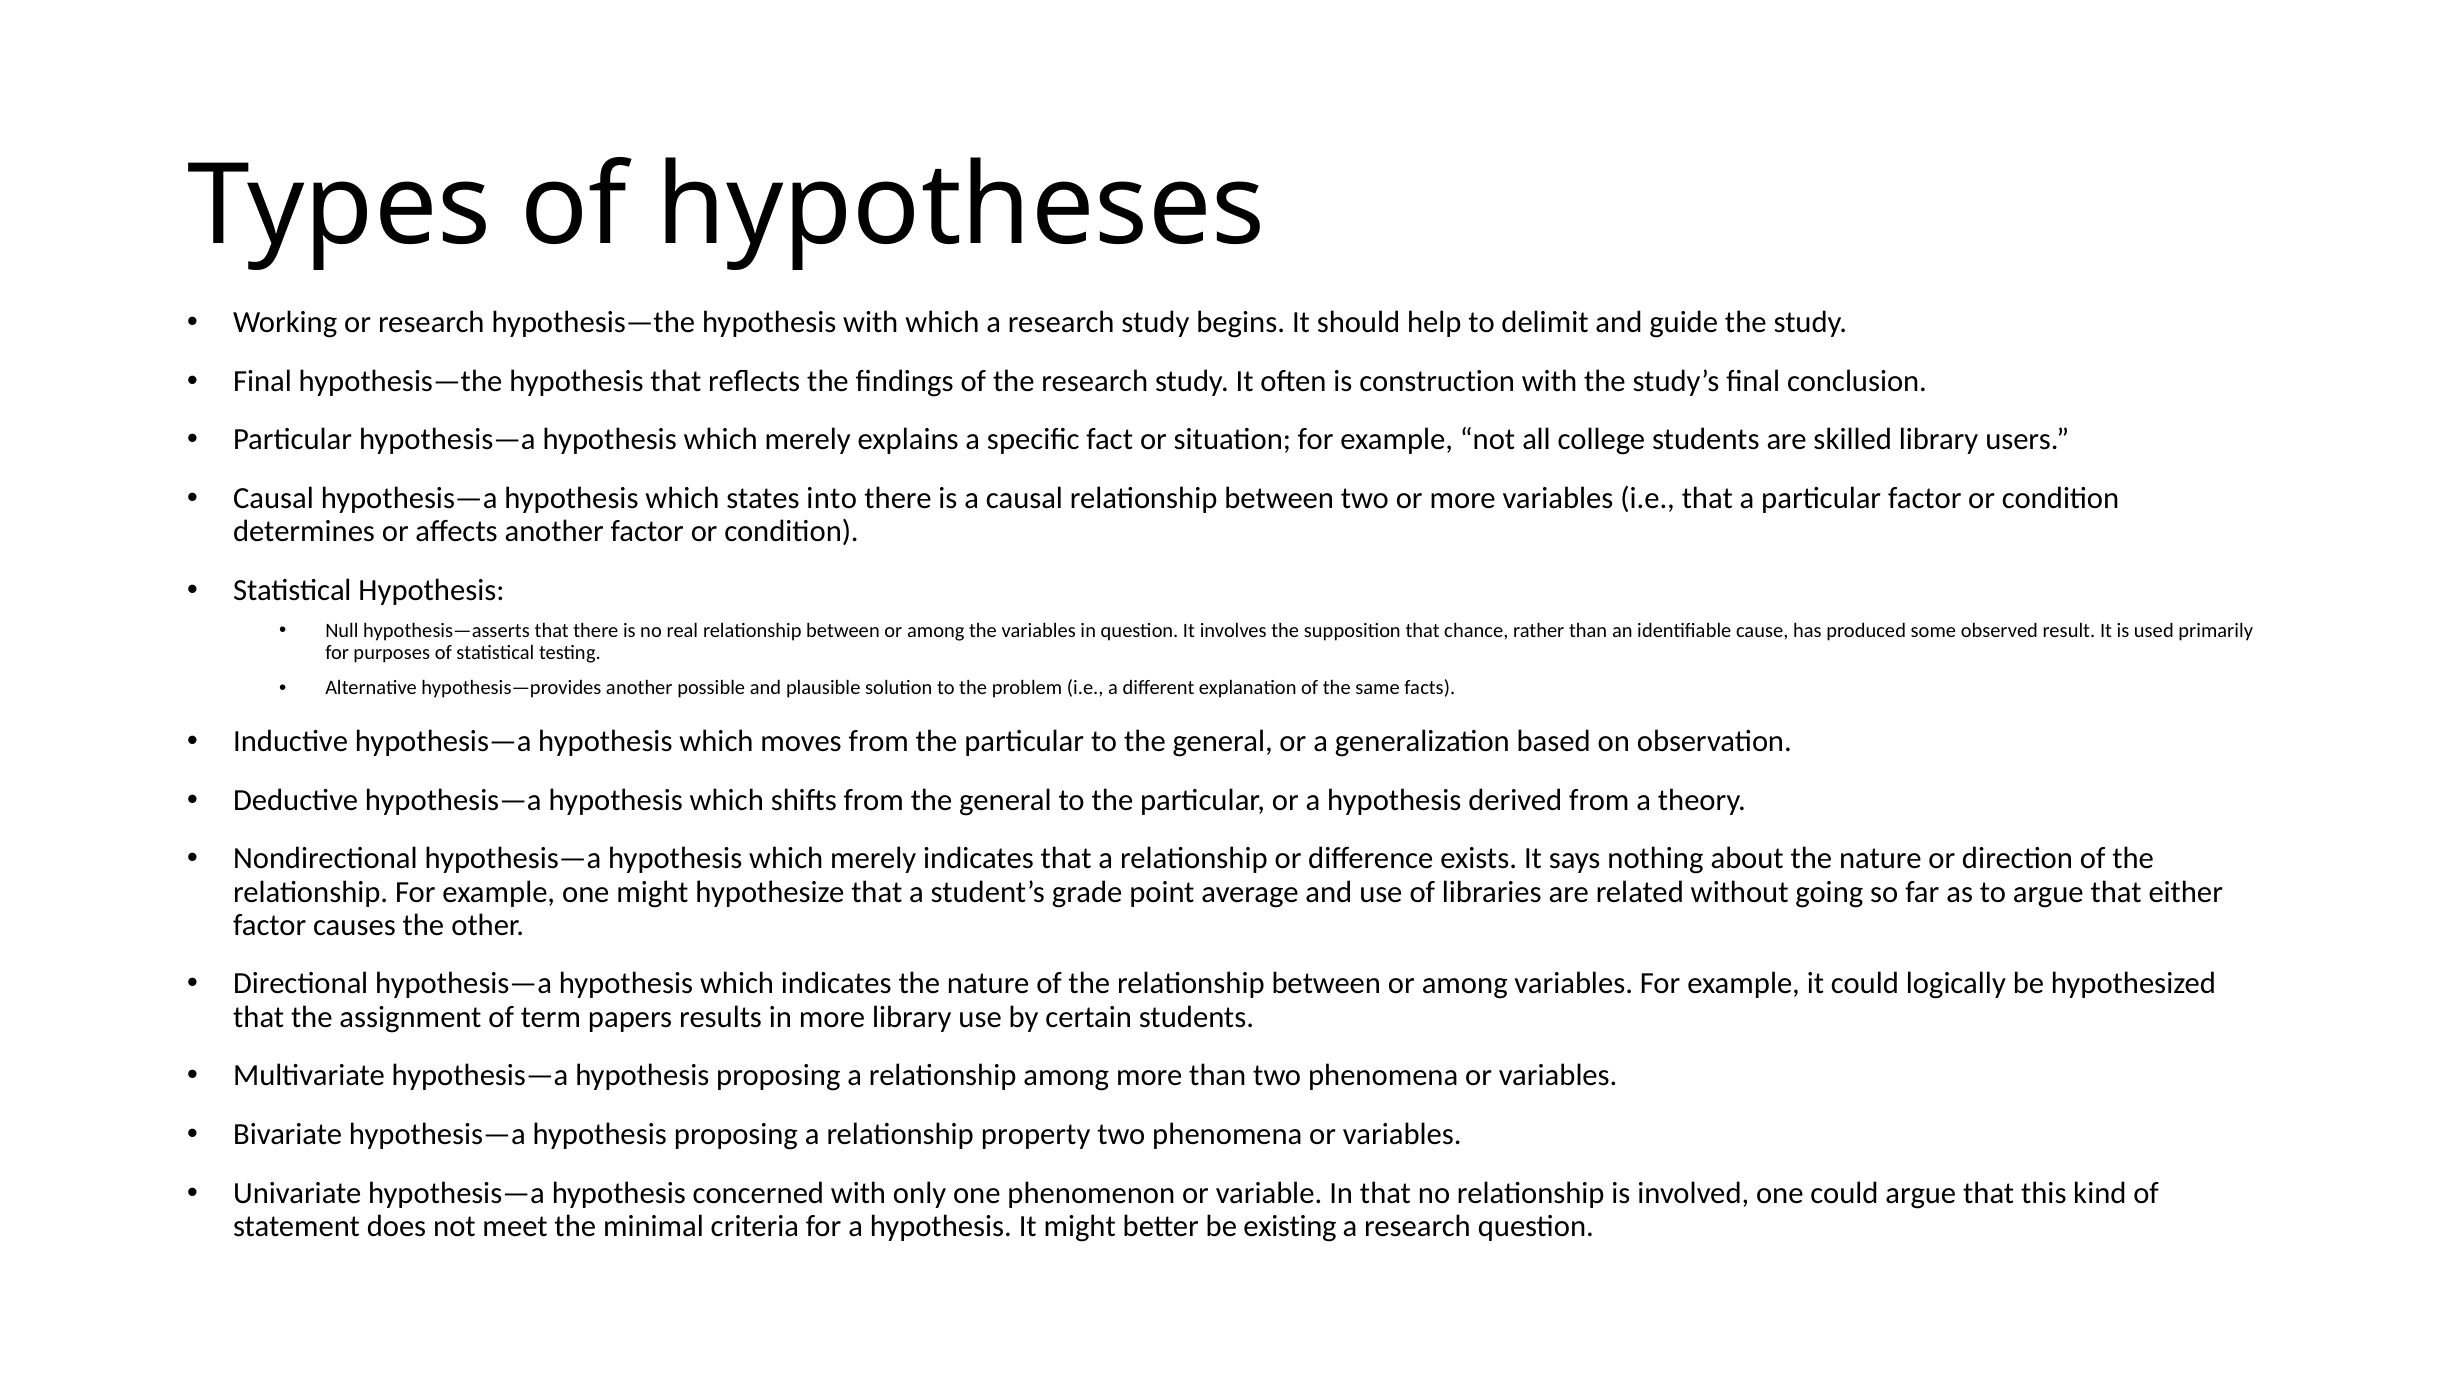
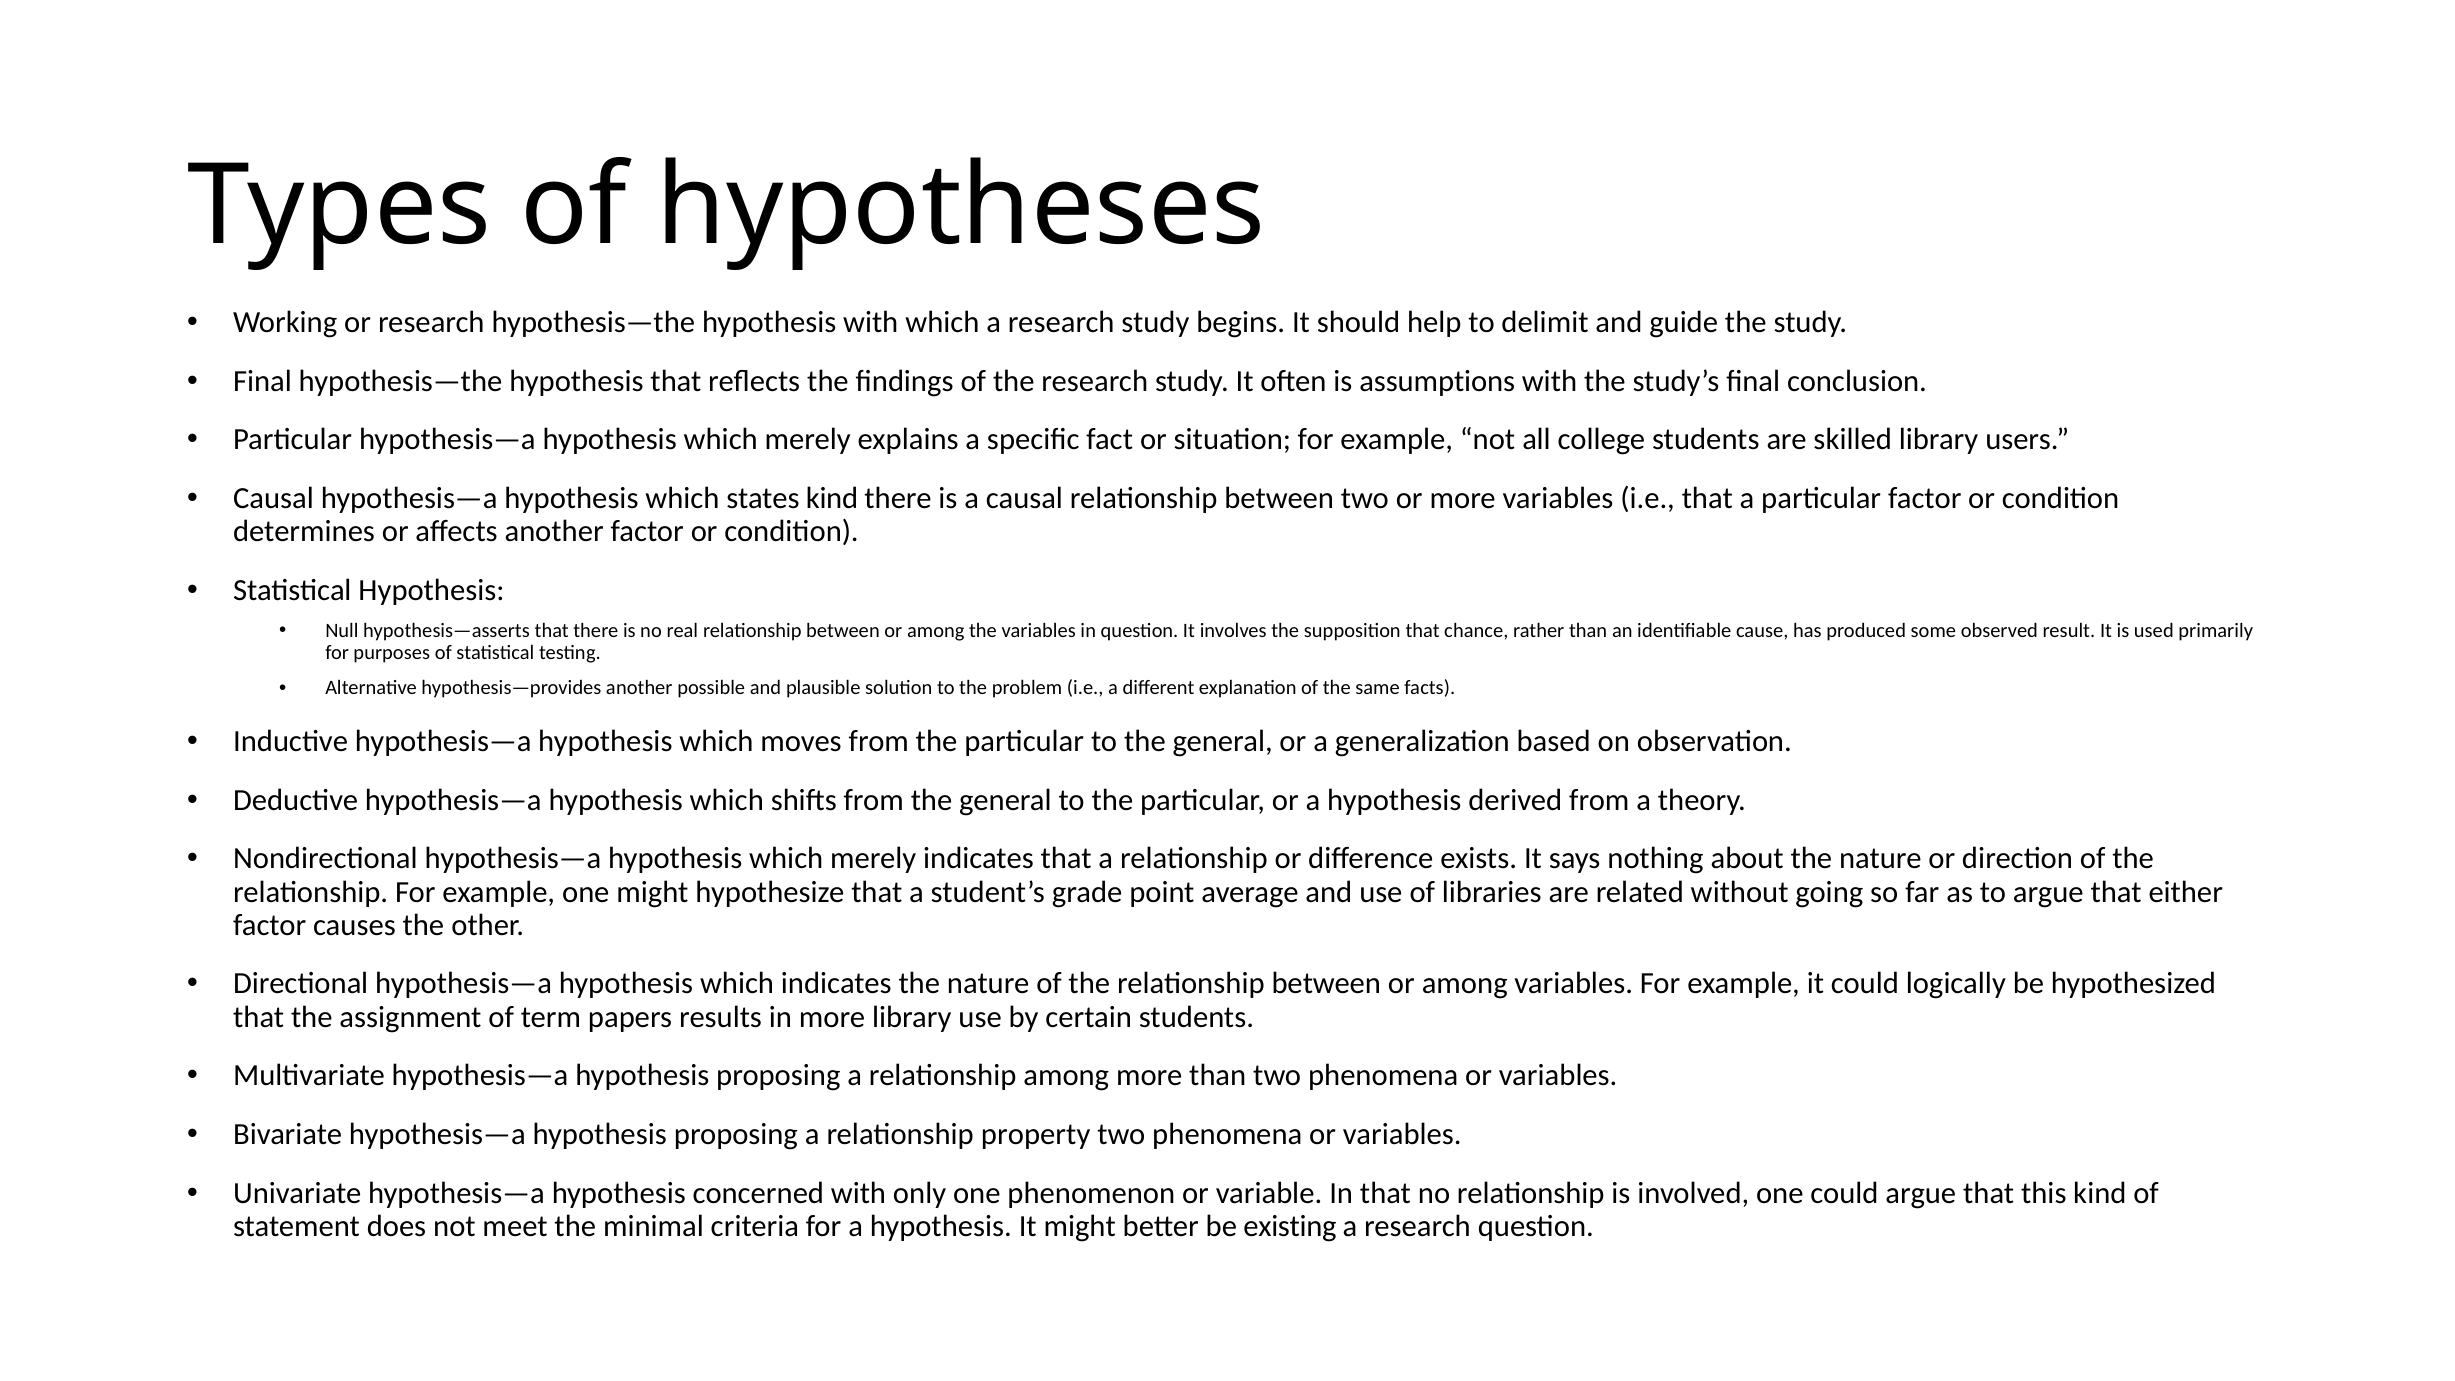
construction: construction -> assumptions
states into: into -> kind
